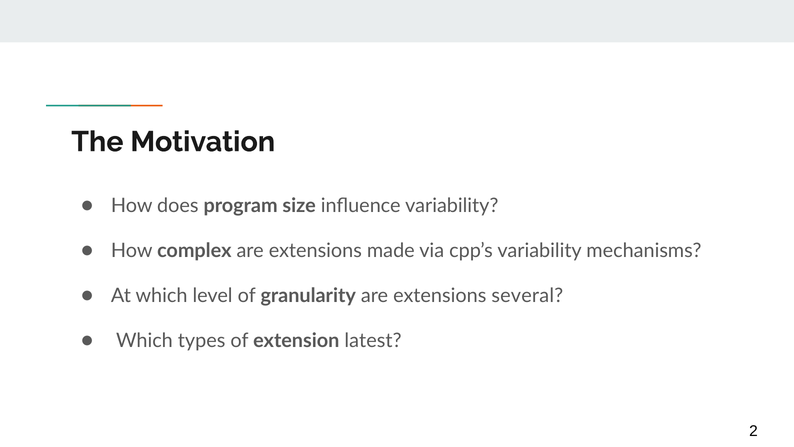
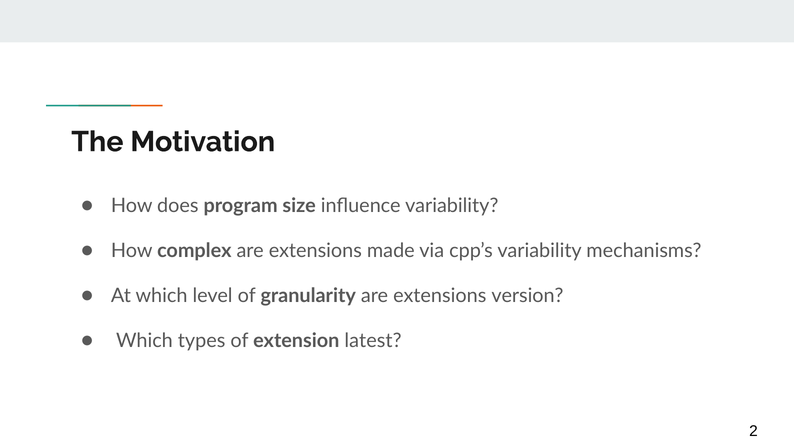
several: several -> version
